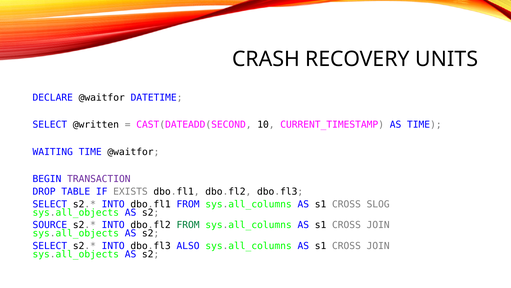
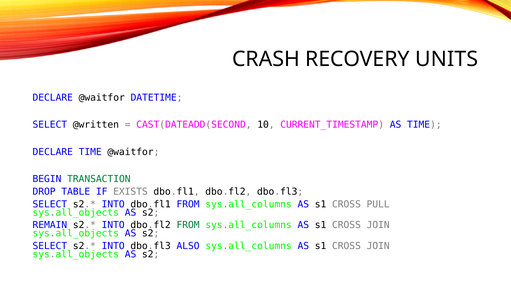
WAITING at (53, 152): WAITING -> DECLARE
TRANSACTION colour: purple -> green
SLOG: SLOG -> PULL
SOURCE: SOURCE -> REMAIN
